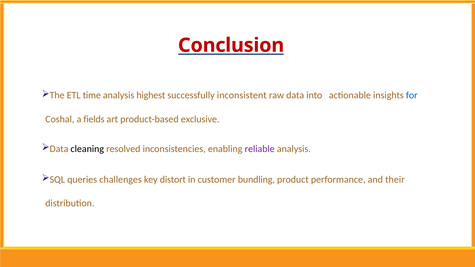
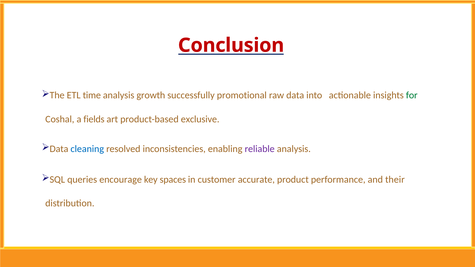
highest: highest -> growth
inconsistent: inconsistent -> promotional
for colour: blue -> green
cleaning colour: black -> blue
challenges: challenges -> encourage
distort: distort -> spaces
bundling: bundling -> accurate
